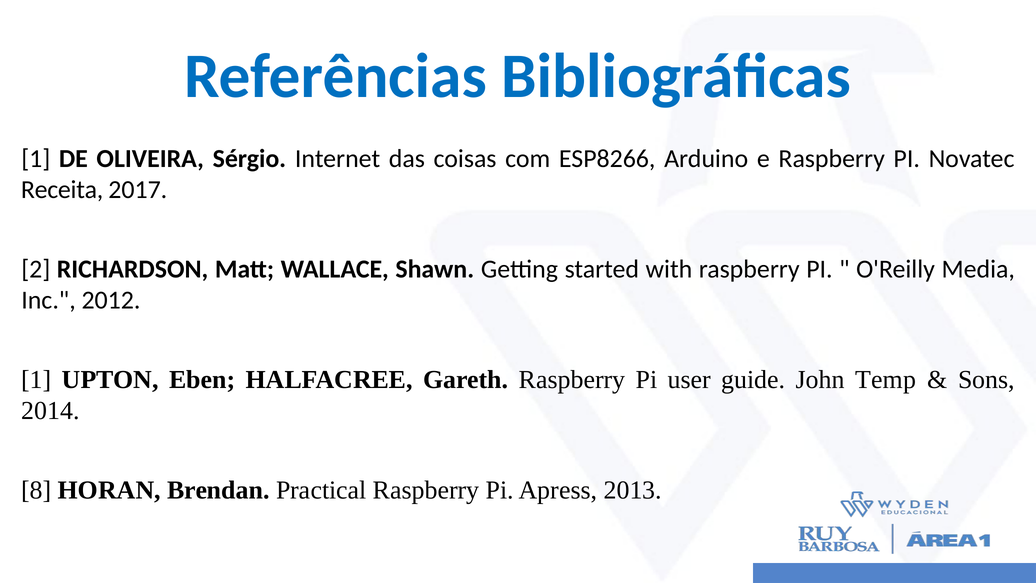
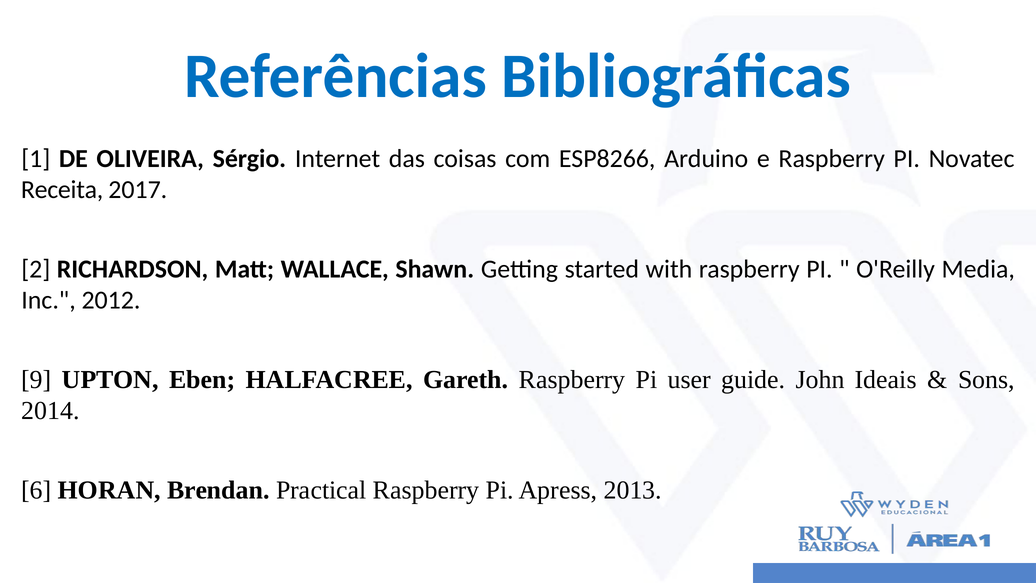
1 at (36, 380): 1 -> 9
Temp: Temp -> Ideais
8: 8 -> 6
